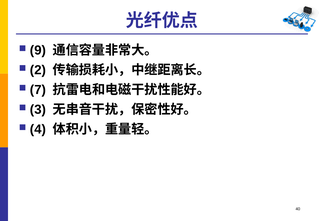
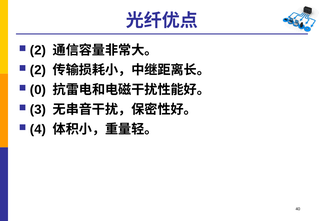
9 at (38, 50): 9 -> 2
7: 7 -> 0
